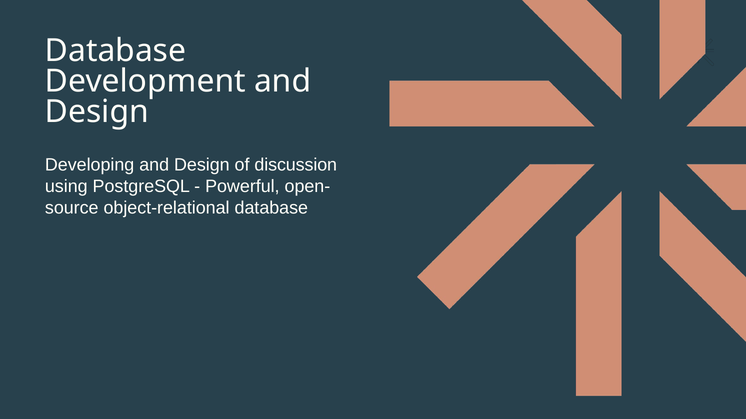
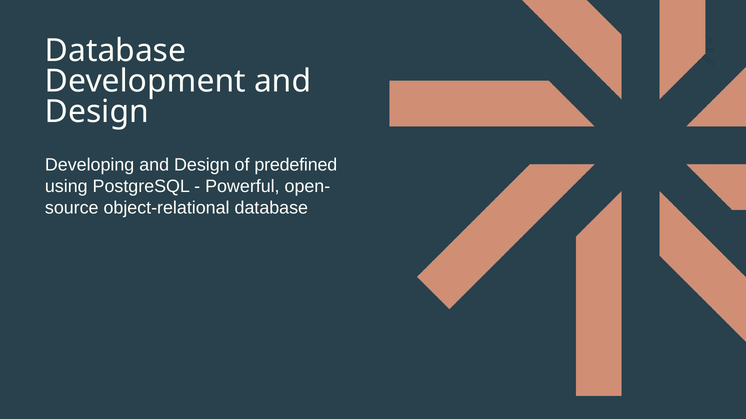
discussion: discussion -> predefined
